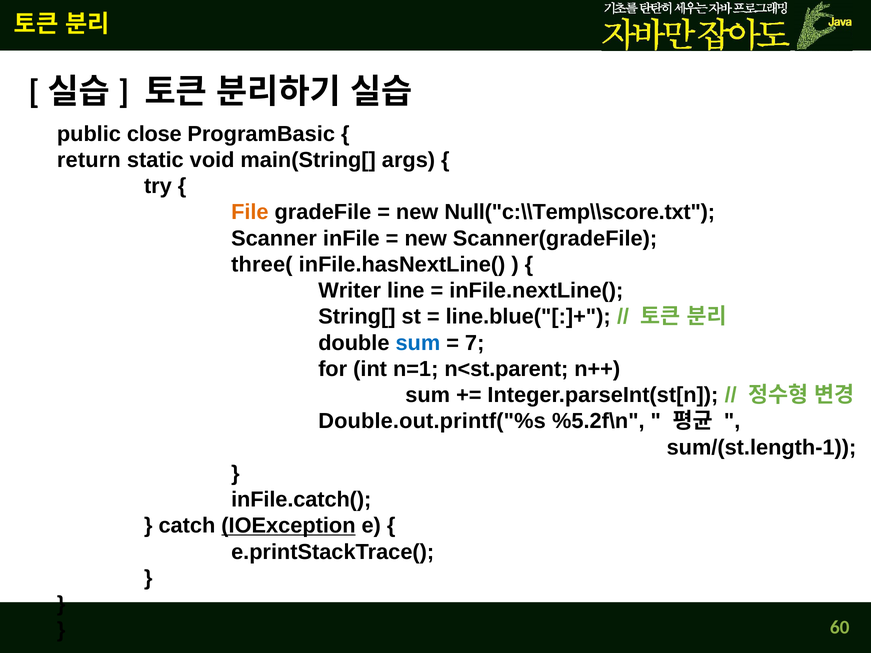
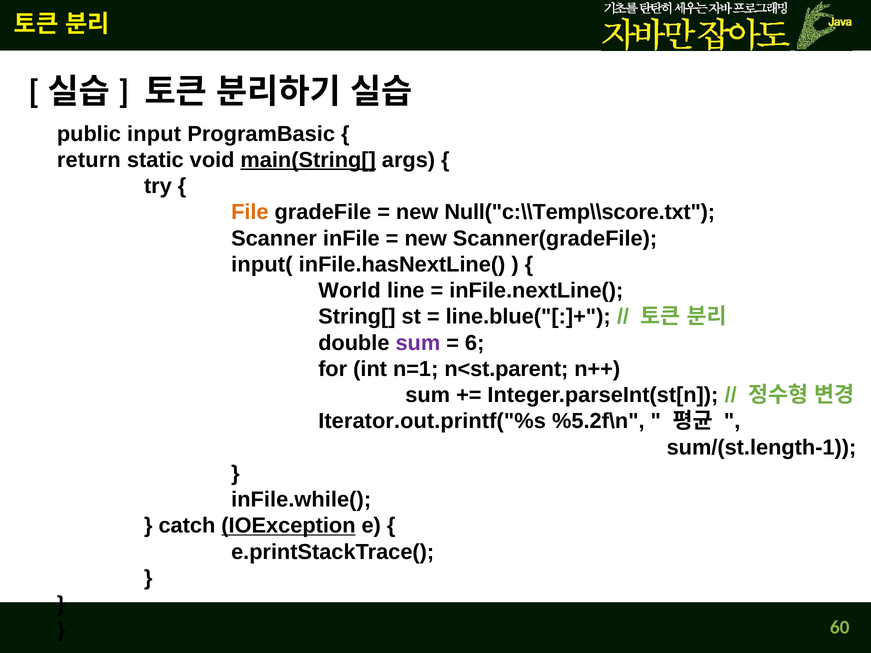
close: close -> input
main(String[ underline: none -> present
three(: three( -> input(
Writer: Writer -> World
sum at (418, 343) colour: blue -> purple
7: 7 -> 6
Double.out.printf("%s: Double.out.printf("%s -> Iterator.out.printf("%s
inFile.catch(: inFile.catch( -> inFile.while(
